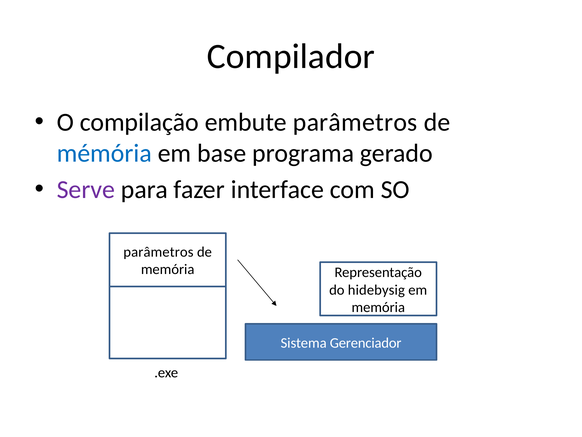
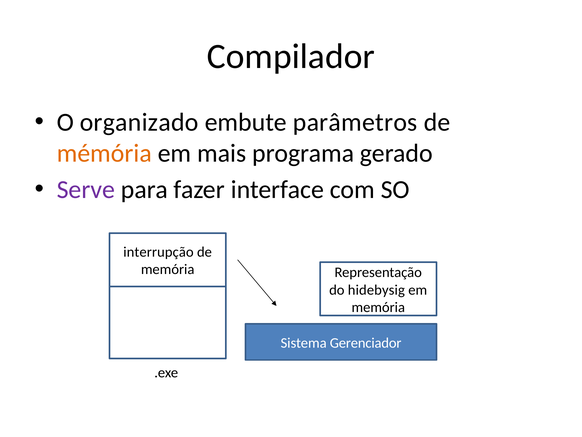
compilação: compilação -> organizado
mémória colour: blue -> orange
base: base -> mais
parâmetros at (158, 252): parâmetros -> interrupção
